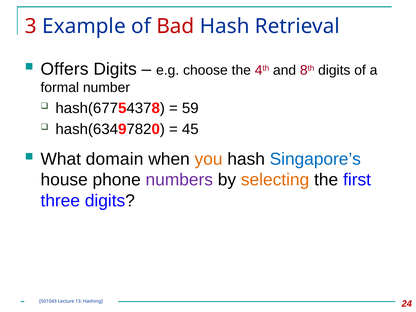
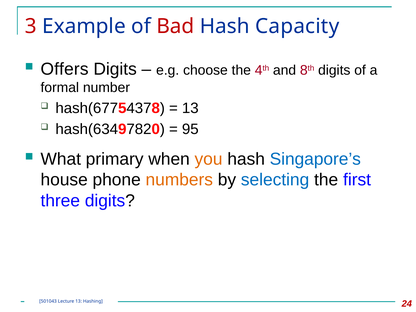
Retrieval: Retrieval -> Capacity
59 at (190, 108): 59 -> 13
45: 45 -> 95
domain: domain -> primary
numbers colour: purple -> orange
selecting colour: orange -> blue
